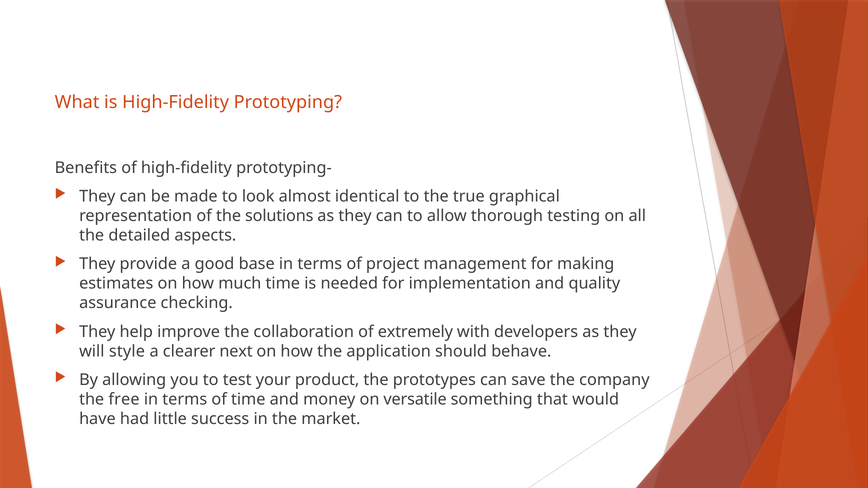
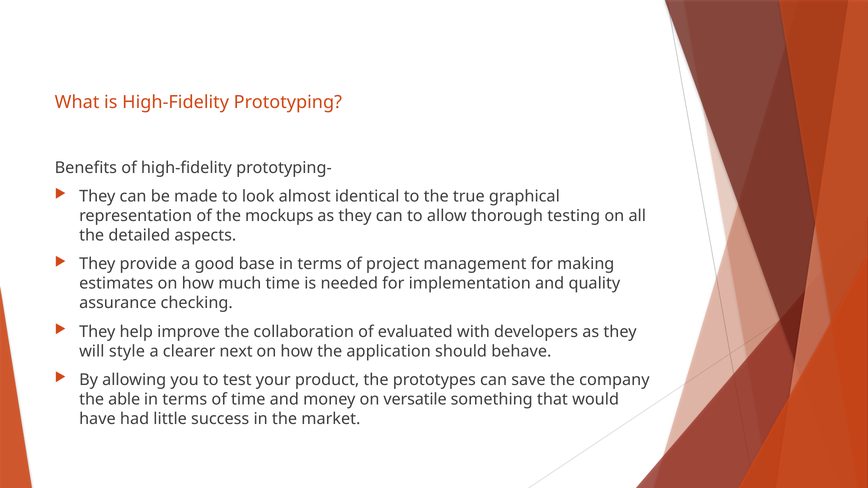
solutions: solutions -> mockups
extremely: extremely -> evaluated
free: free -> able
